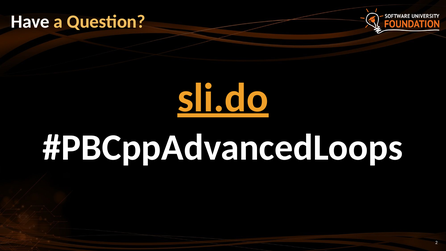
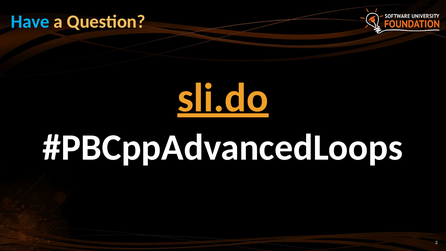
Have colour: white -> light blue
